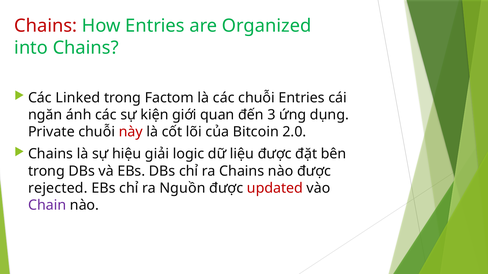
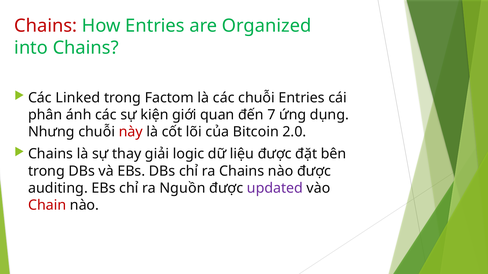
ngăn: ngăn -> phân
3: 3 -> 7
Private: Private -> Nhưng
hiệu: hiệu -> thay
rejected: rejected -> auditing
updated colour: red -> purple
Chain colour: purple -> red
